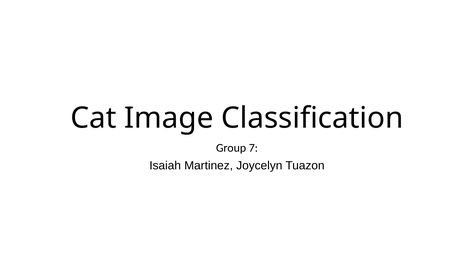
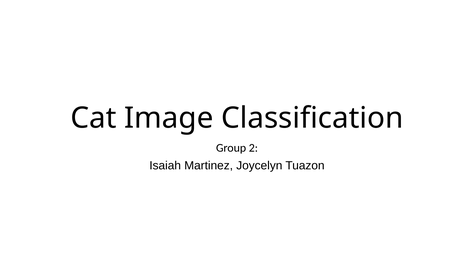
7: 7 -> 2
